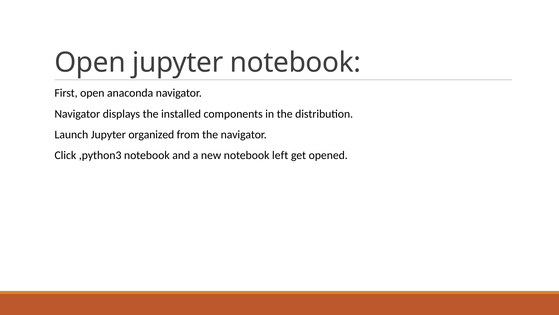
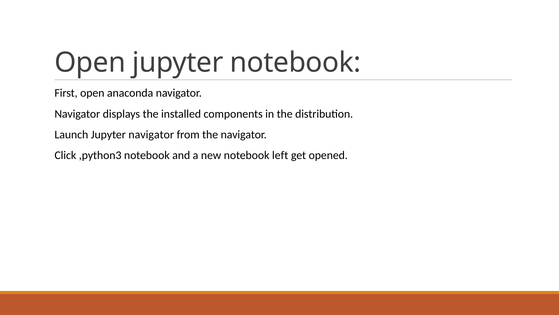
Jupyter organized: organized -> navigator
